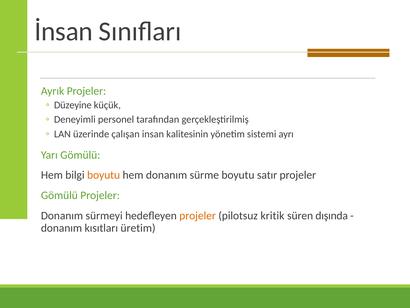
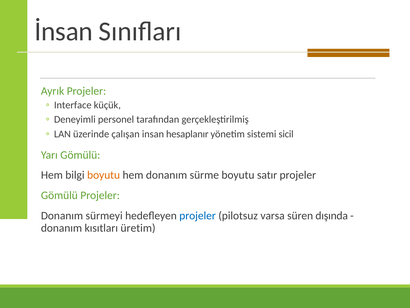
Düzeyine: Düzeyine -> Interface
kalitesinin: kalitesinin -> hesaplanır
ayrı: ayrı -> sicil
projeler at (198, 215) colour: orange -> blue
kritik: kritik -> varsa
